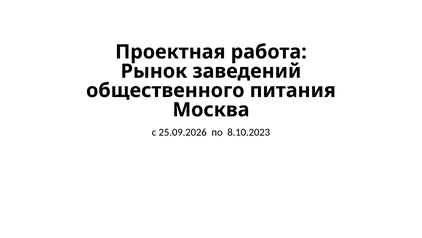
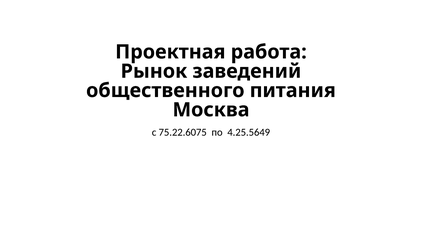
25.09.2026: 25.09.2026 -> 75.22.6075
8.10.2023: 8.10.2023 -> 4.25.5649
